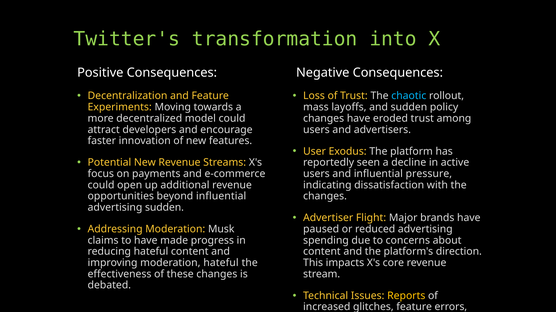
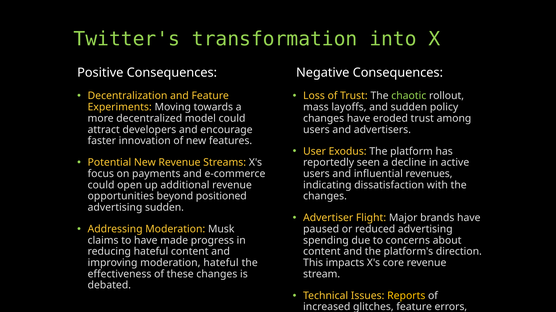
chaotic colour: light blue -> light green
pressure: pressure -> revenues
beyond influential: influential -> positioned
